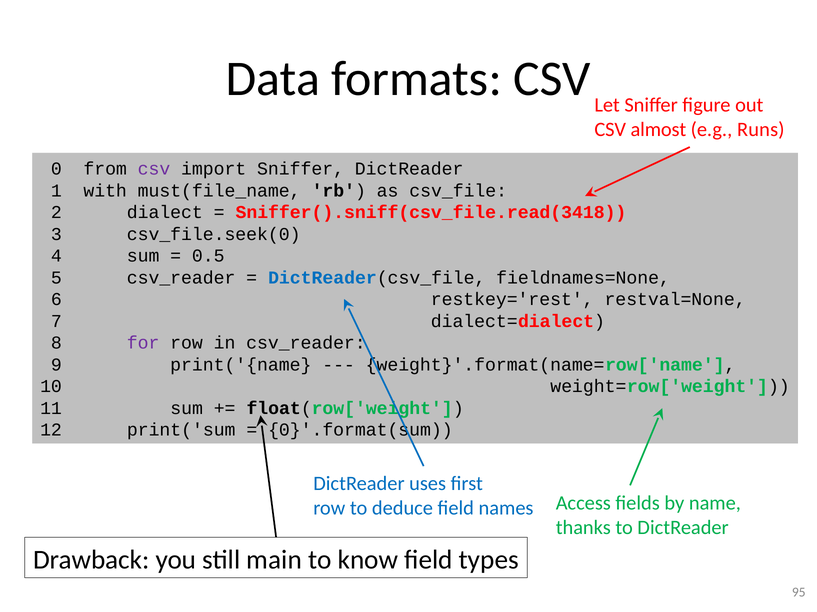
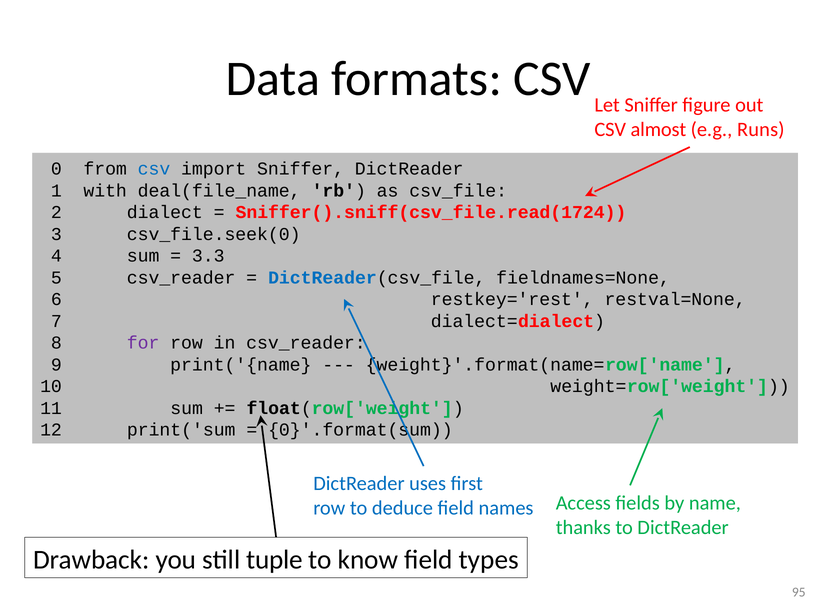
csv at (154, 169) colour: purple -> blue
must(file_name: must(file_name -> deal(file_name
Sniffer().sniff(csv_file.read(3418: Sniffer().sniff(csv_file.read(3418 -> Sniffer().sniff(csv_file.read(1724
0.5: 0.5 -> 3.3
main: main -> tuple
